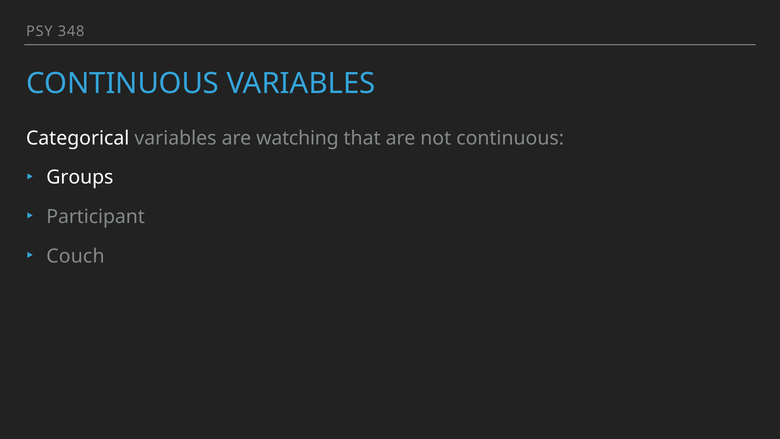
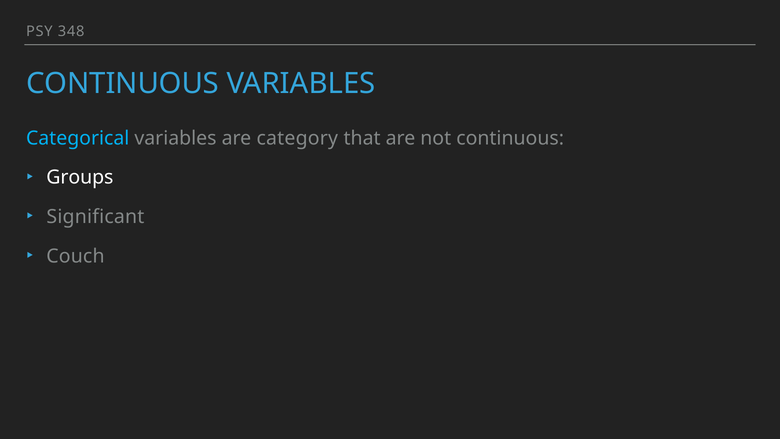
Categorical colour: white -> light blue
watching: watching -> category
Participant: Participant -> Significant
